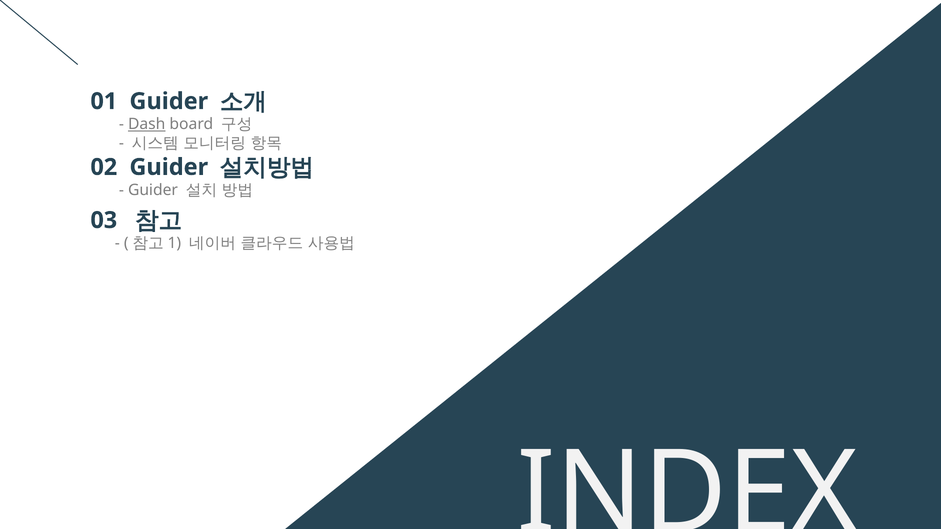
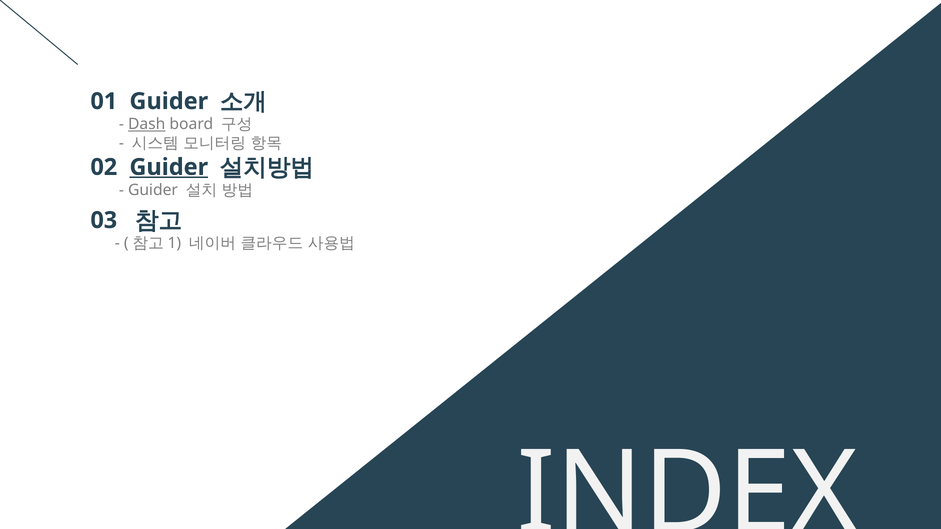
Guider at (169, 167) underline: none -> present
